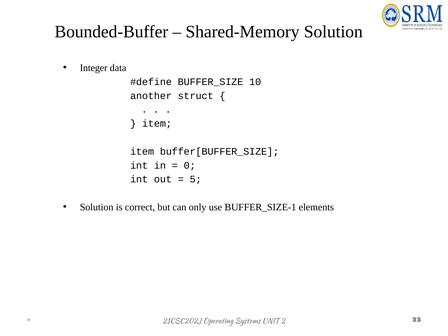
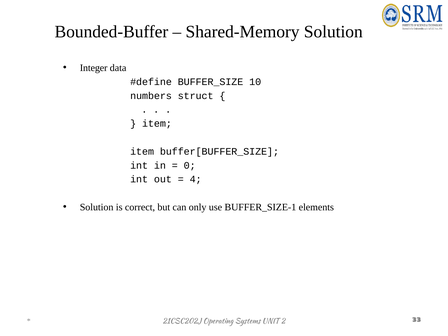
another: another -> numbers
5: 5 -> 4
